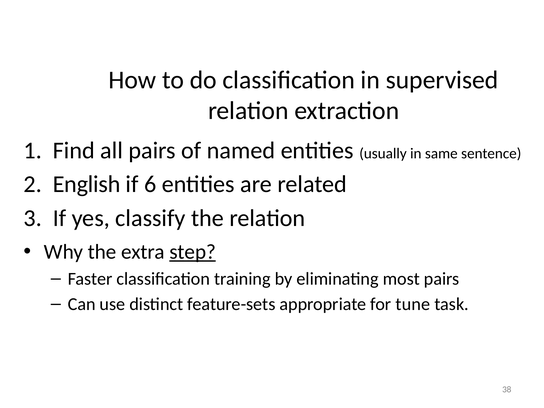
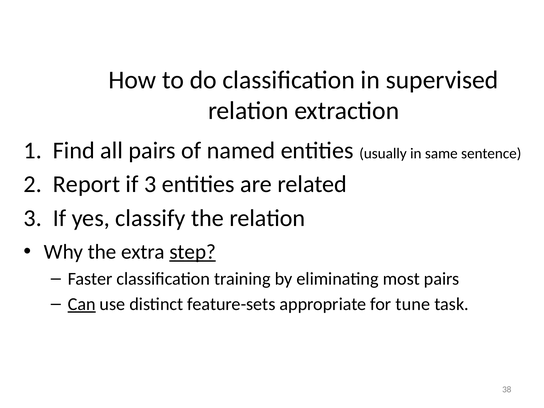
English: English -> Report
if 6: 6 -> 3
Can underline: none -> present
